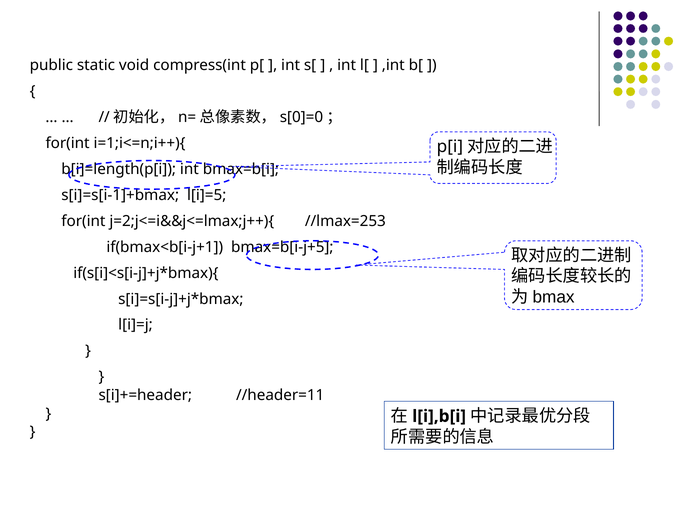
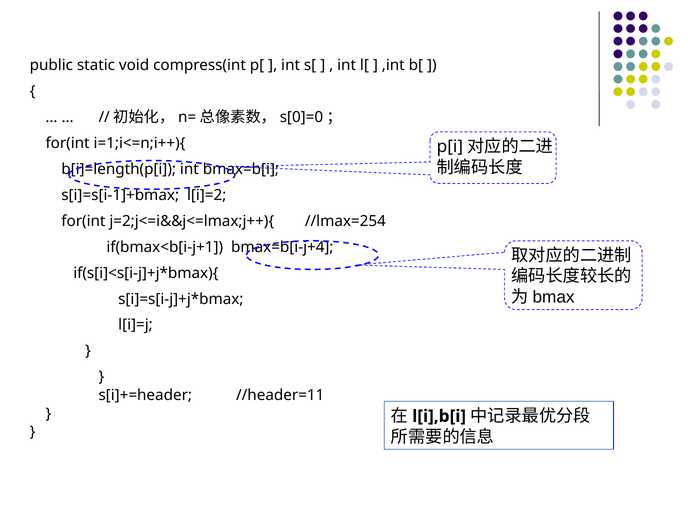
l[i]=5: l[i]=5 -> l[i]=2
//lmax=253: //lmax=253 -> //lmax=254
bmax=b[i-j+5: bmax=b[i-j+5 -> bmax=b[i-j+4
